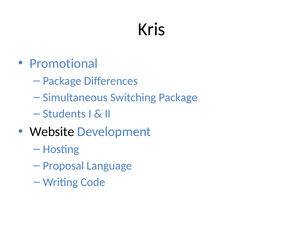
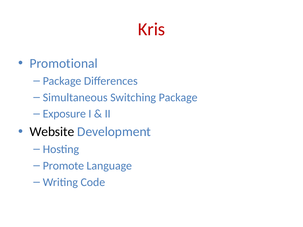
Kris colour: black -> red
Students: Students -> Exposure
Proposal: Proposal -> Promote
